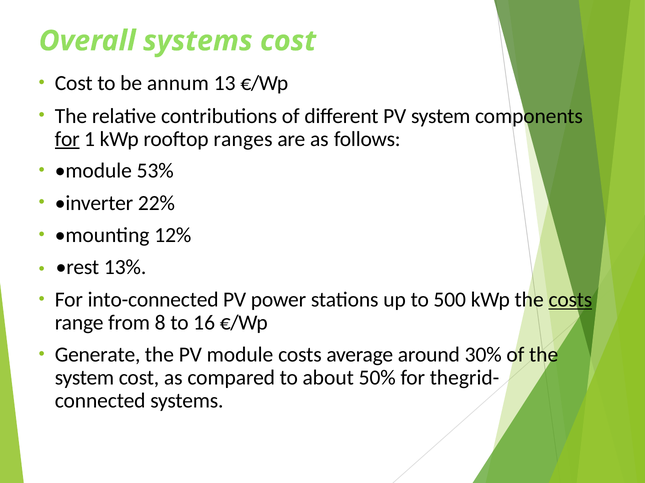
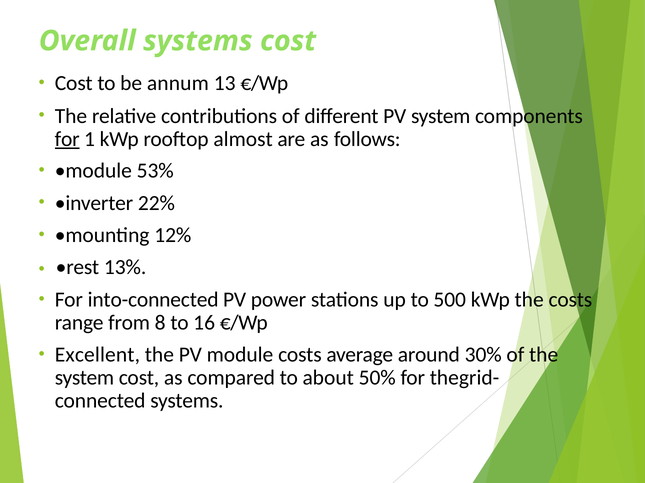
ranges: ranges -> almost
costs at (570, 300) underline: present -> none
Generate: Generate -> Excellent
